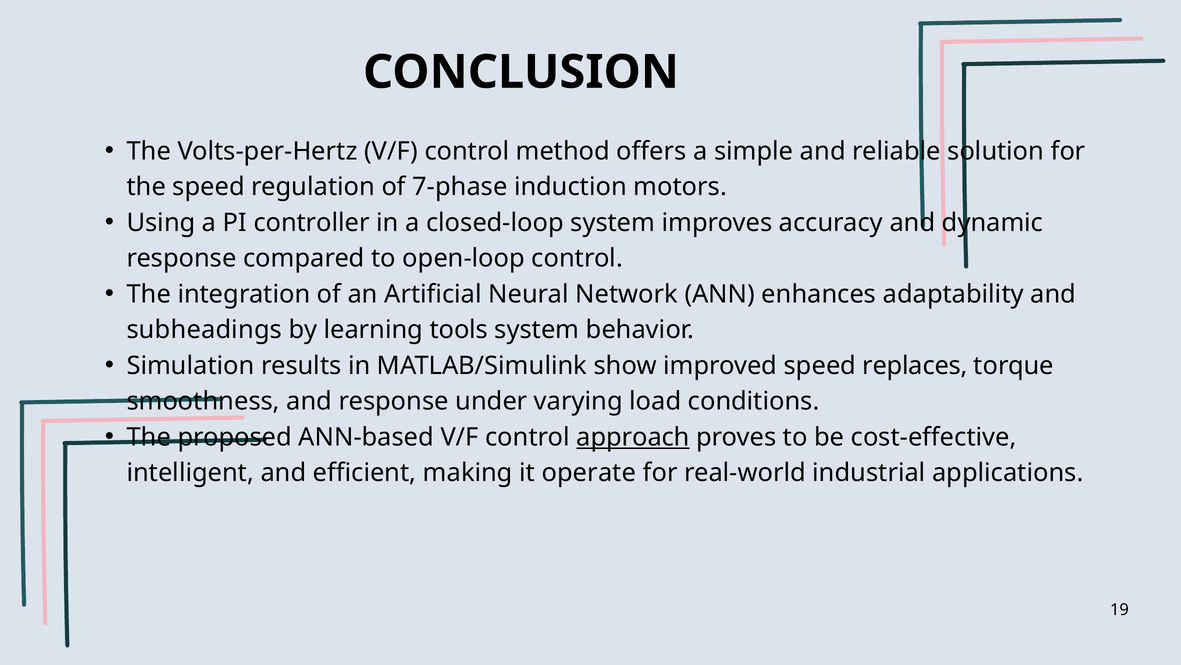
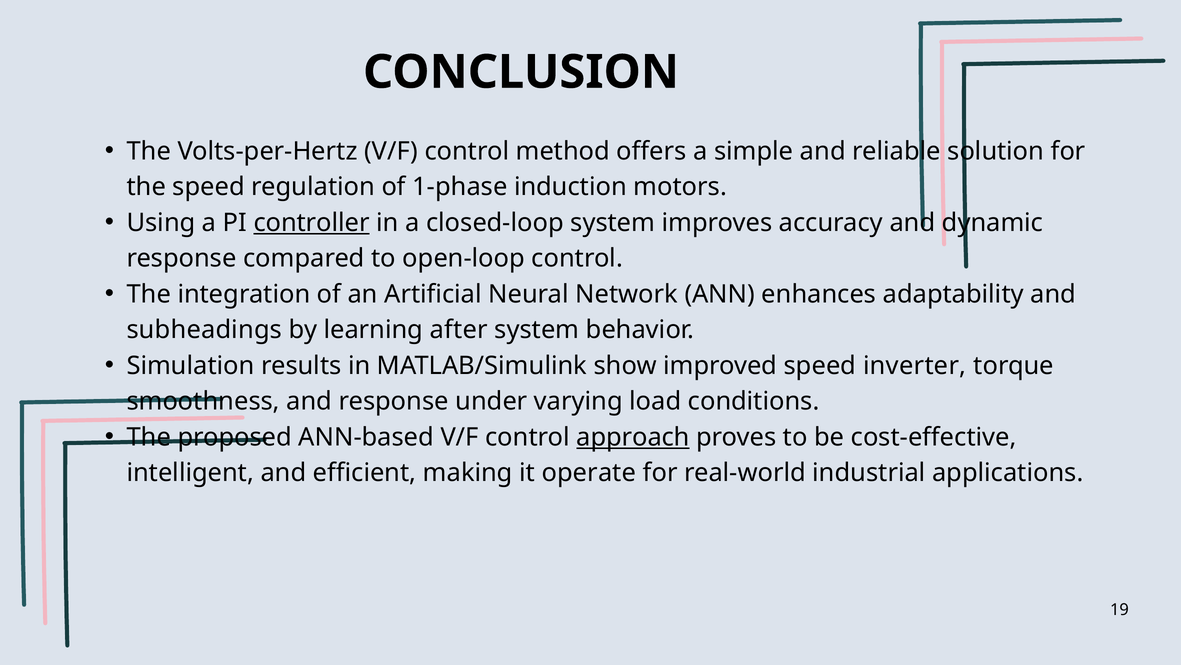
7-phase: 7-phase -> 1-phase
controller underline: none -> present
tools: tools -> after
replaces: replaces -> inverter
